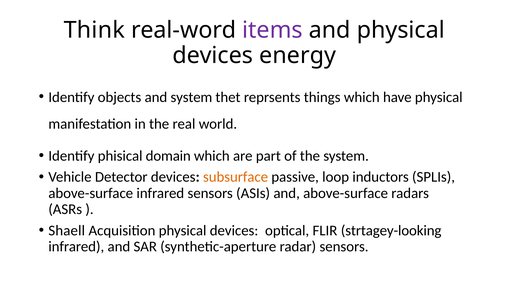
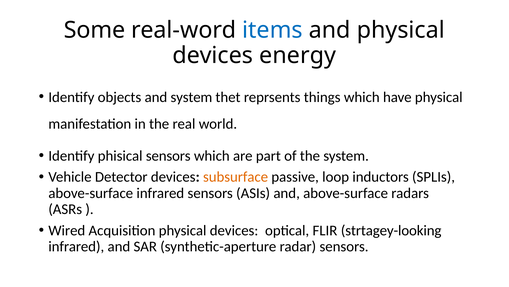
Think: Think -> Some
items colour: purple -> blue
phisical domain: domain -> sensors
Shaell: Shaell -> Wired
